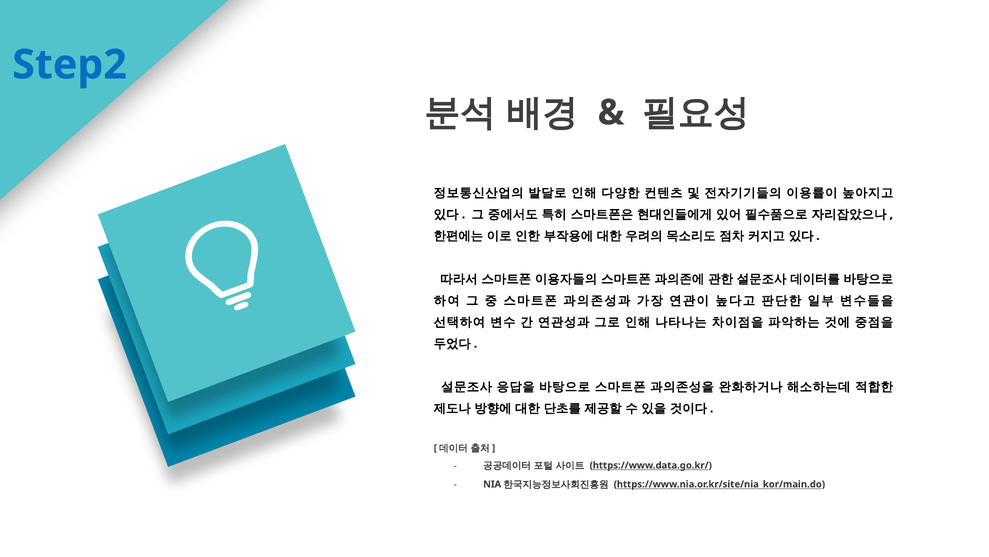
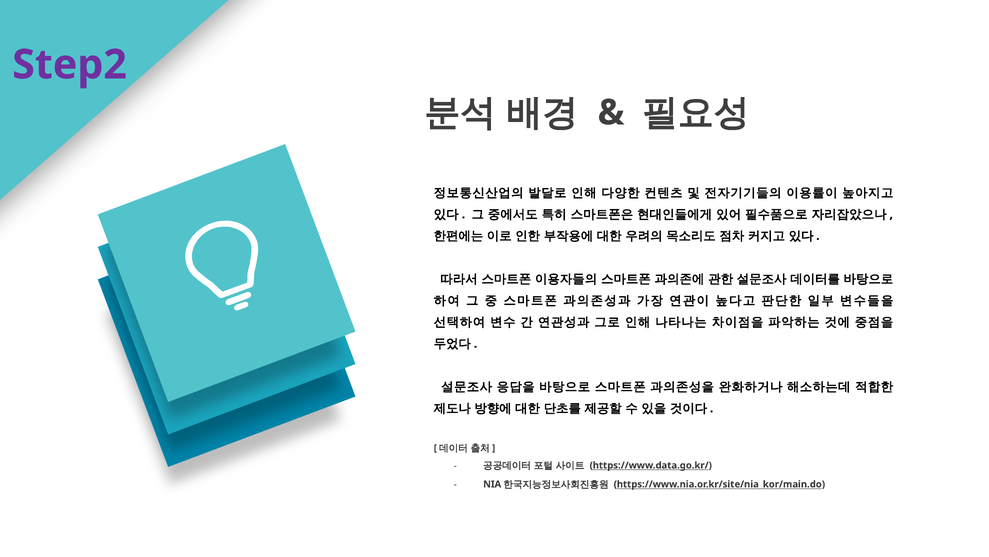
Step2 colour: blue -> purple
